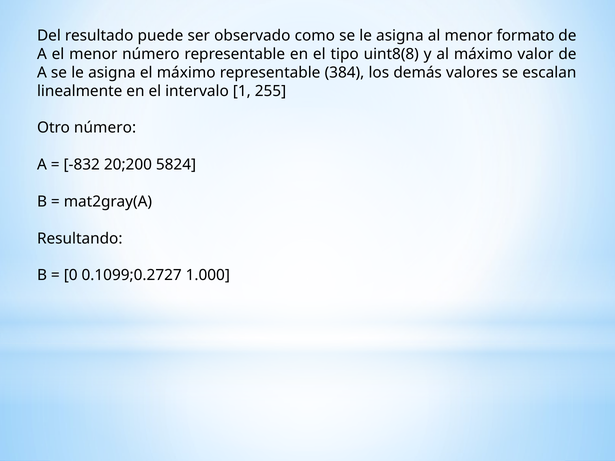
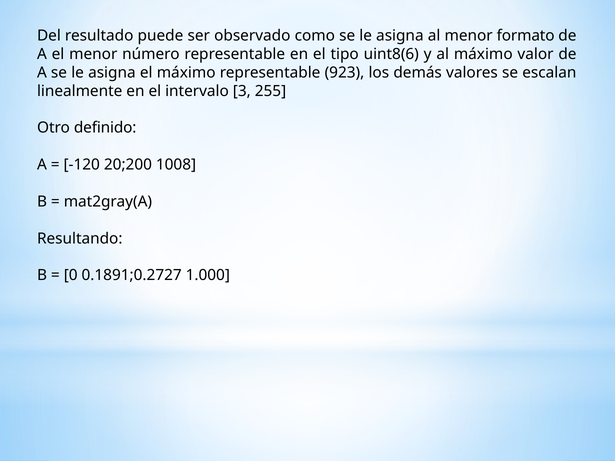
uint8(8: uint8(8 -> uint8(6
384: 384 -> 923
1: 1 -> 3
Otro número: número -> definido
-832: -832 -> -120
5824: 5824 -> 1008
0.1099;0.2727: 0.1099;0.2727 -> 0.1891;0.2727
